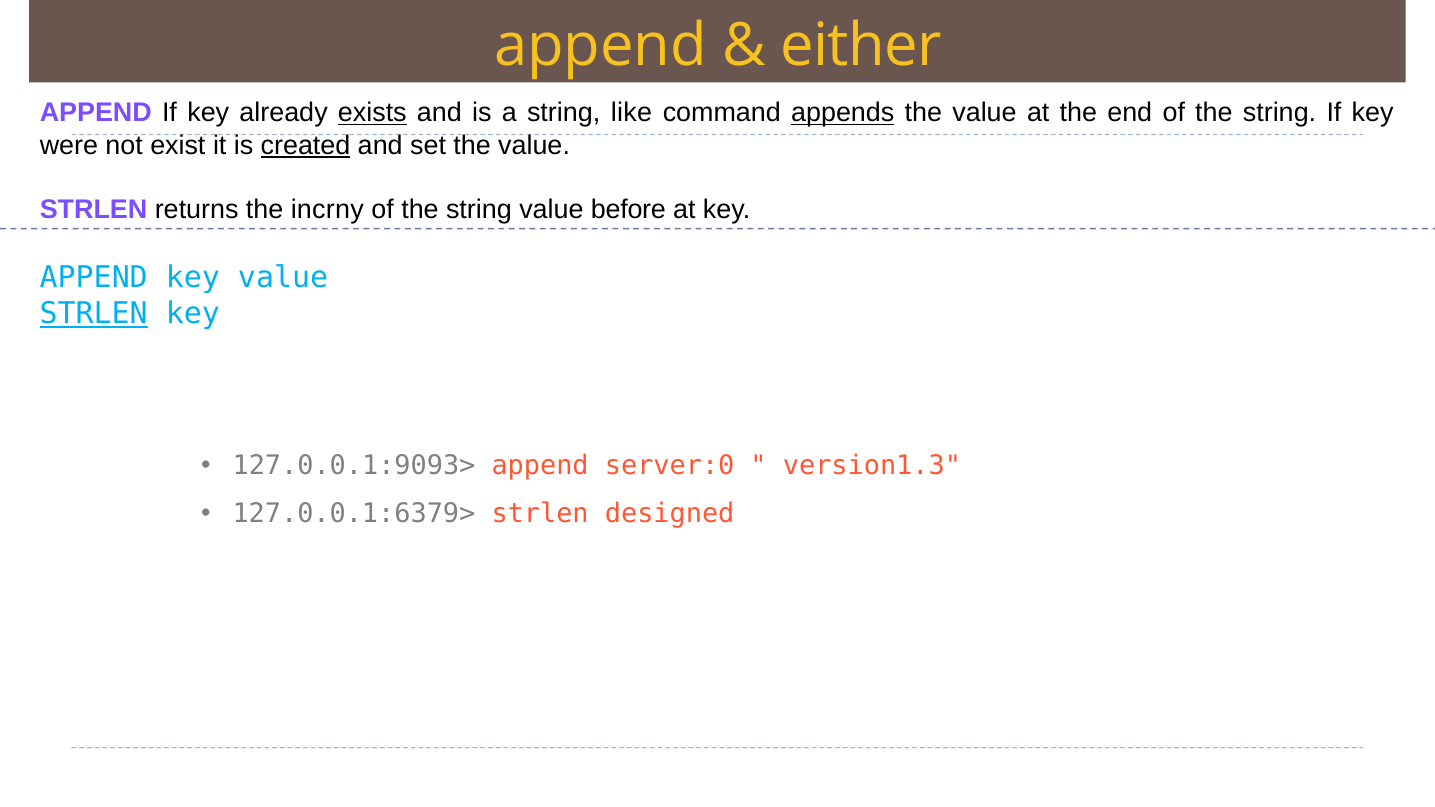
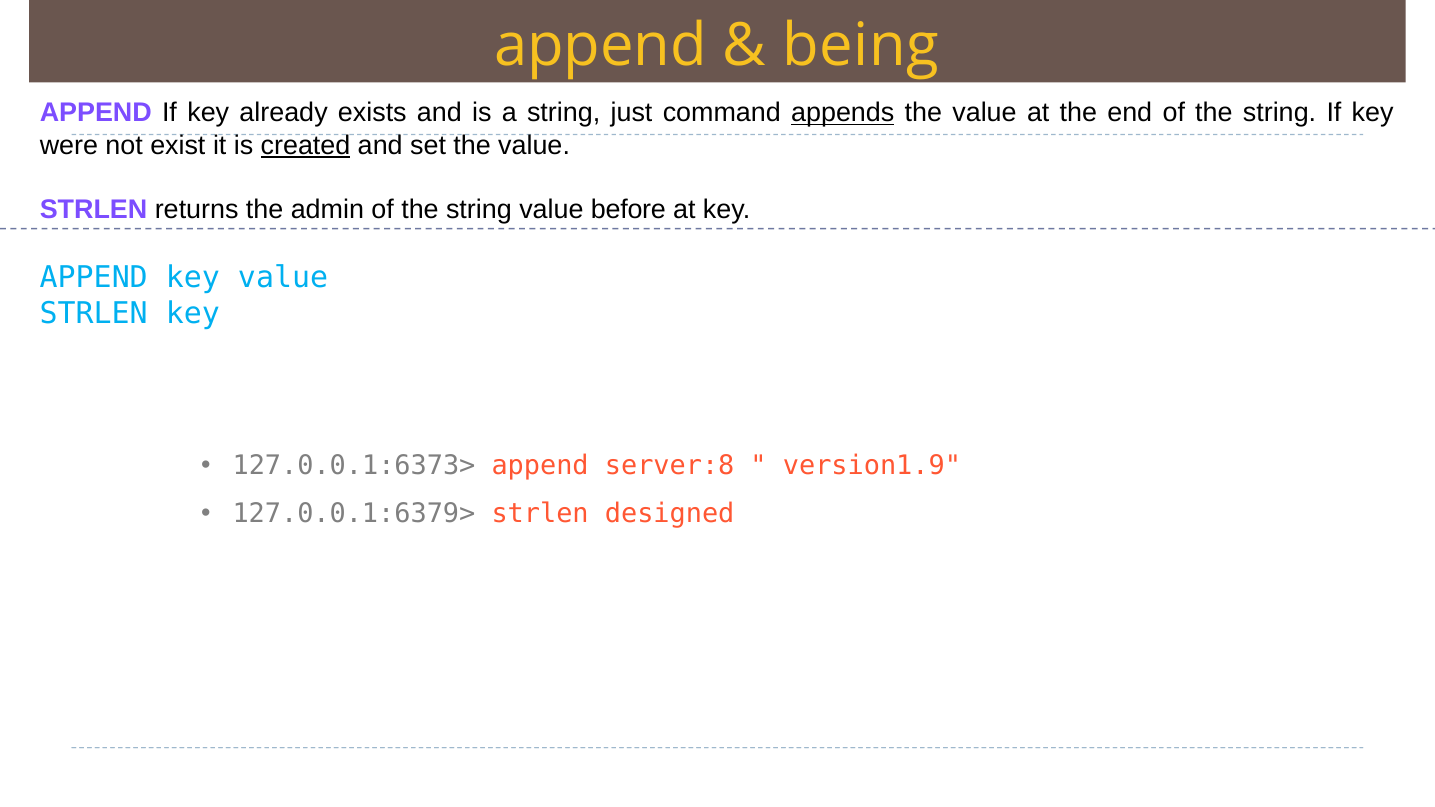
either: either -> being
exists underline: present -> none
like: like -> just
incrny: incrny -> admin
STRLEN at (94, 314) underline: present -> none
127.0.0.1:9093>: 127.0.0.1:9093> -> 127.0.0.1:6373>
server:0: server:0 -> server:8
version1.3: version1.3 -> version1.9
